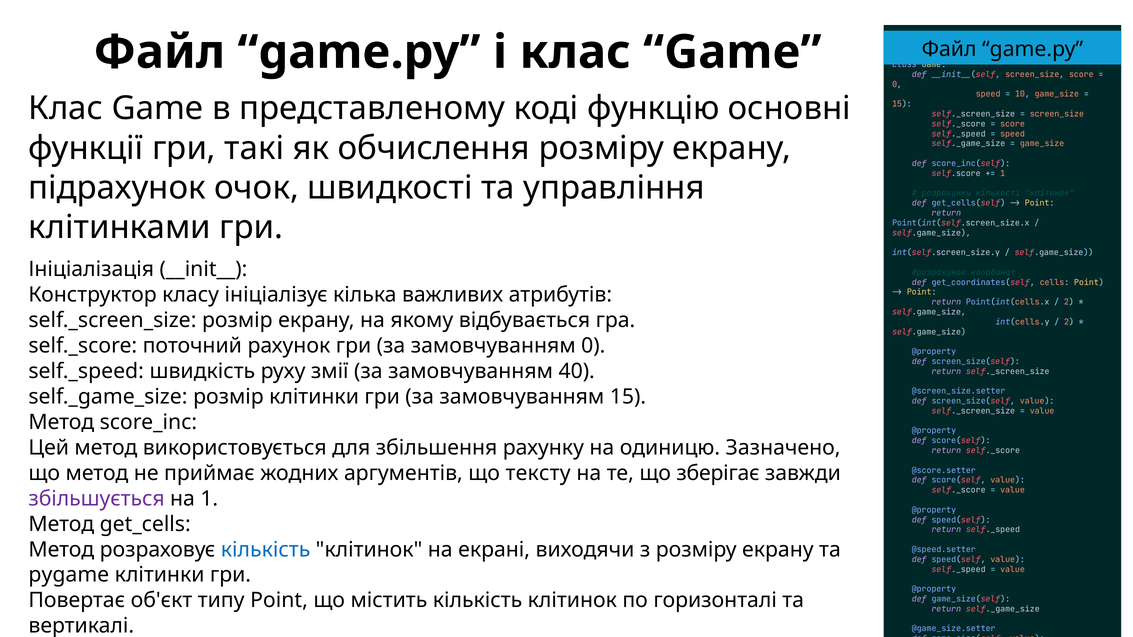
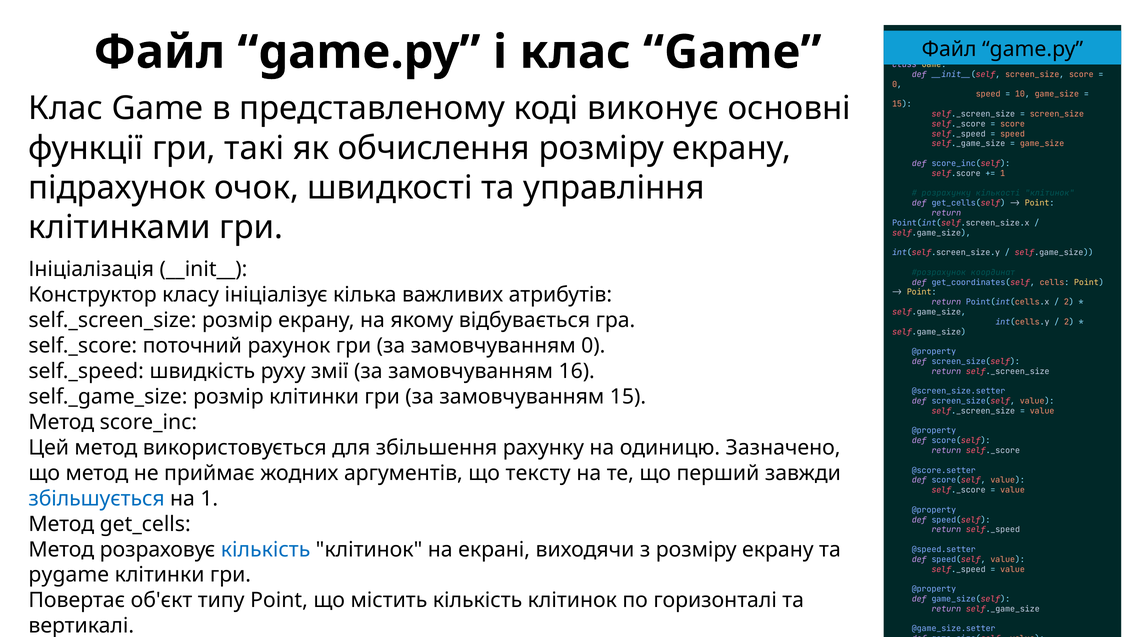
функцію: функцію -> виконує
40: 40 -> 16
зберігає: зберігає -> перший
збільшується colour: purple -> blue
